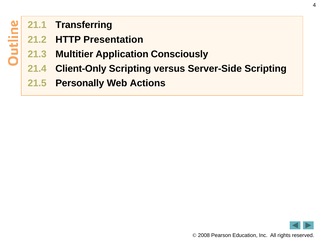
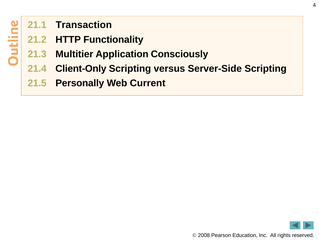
Transferring: Transferring -> Transaction
Presentation: Presentation -> Functionality
Actions: Actions -> Current
